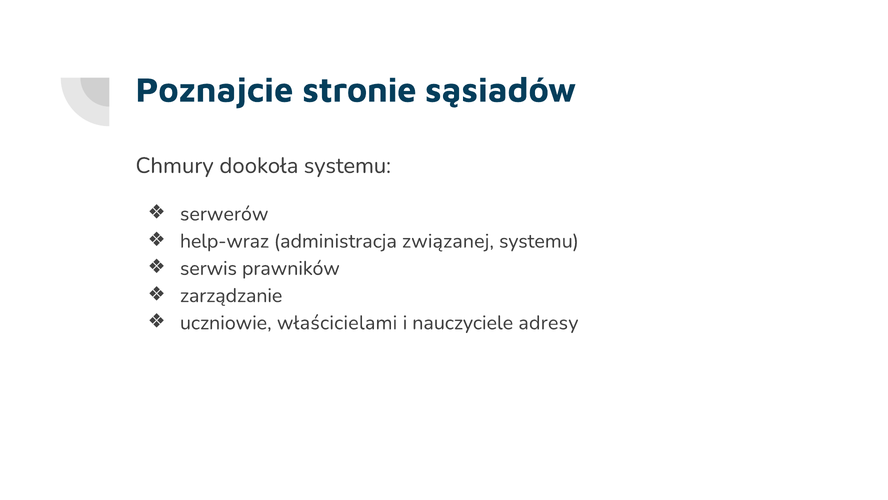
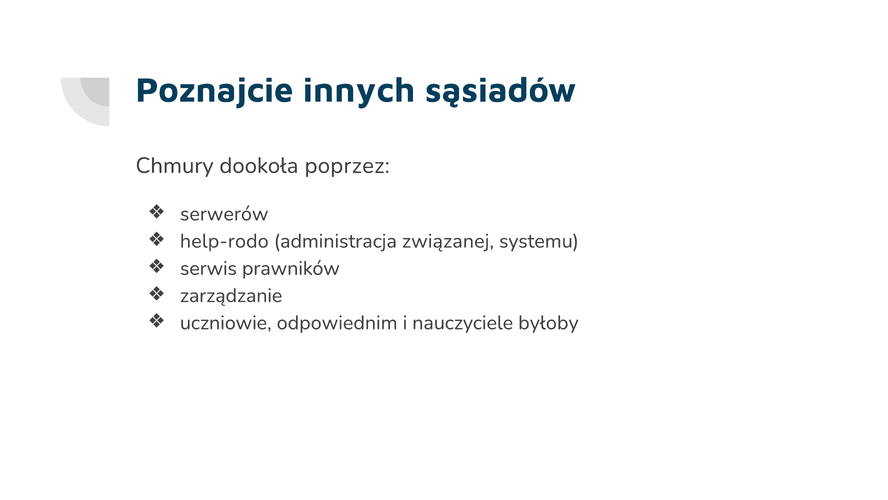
stronie: stronie -> innych
dookoła systemu: systemu -> poprzez
help-wraz: help-wraz -> help-rodo
właścicielami: właścicielami -> odpowiednim
adresy: adresy -> byłoby
